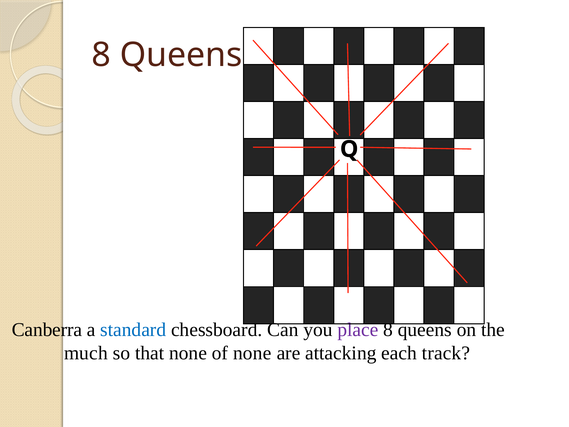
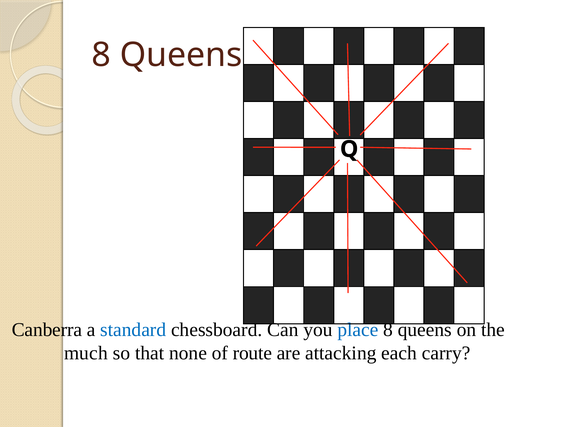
place colour: purple -> blue
of none: none -> route
track: track -> carry
